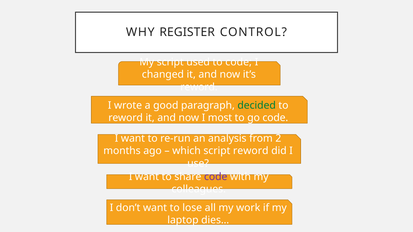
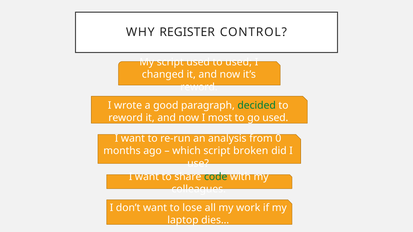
to code: code -> used
go code: code -> used
2: 2 -> 0
script reword: reword -> broken
code at (216, 177) colour: purple -> green
